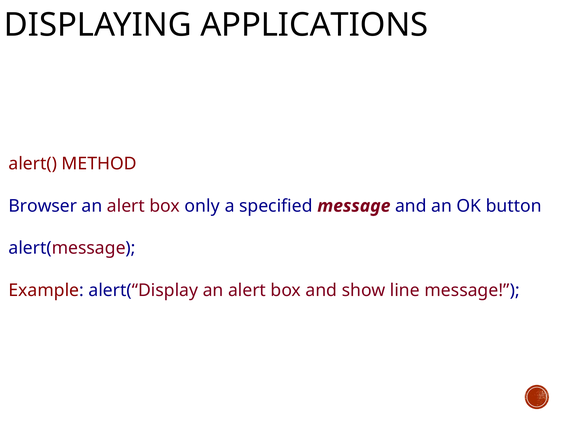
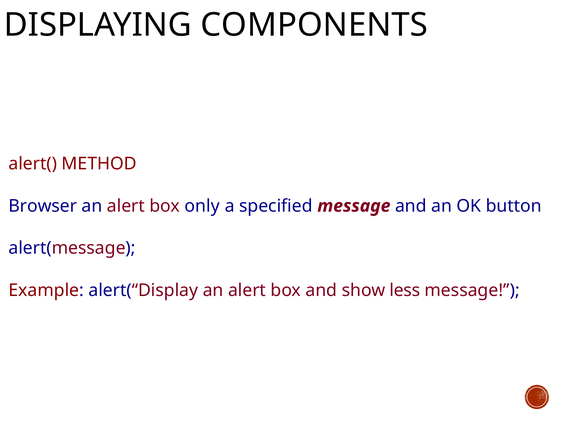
APPLICATIONS: APPLICATIONS -> COMPONENTS
line: line -> less
